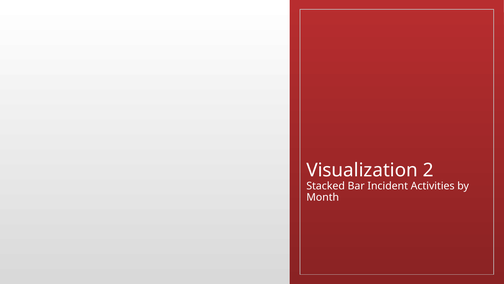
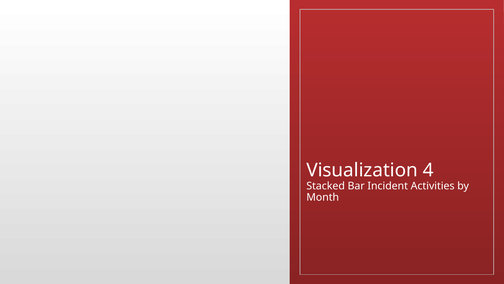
2: 2 -> 4
